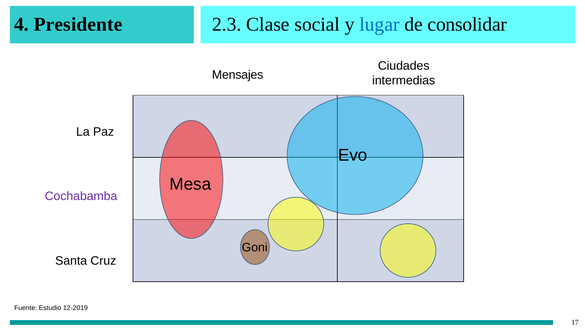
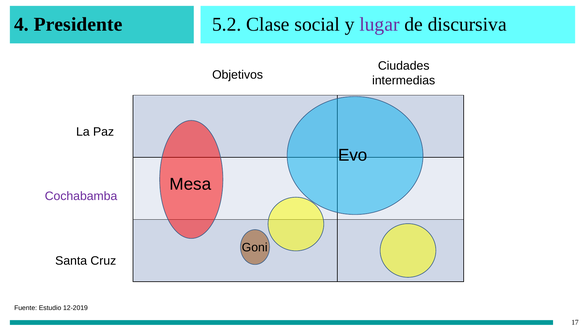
2.3: 2.3 -> 5.2
lugar colour: blue -> purple
consolidar: consolidar -> discursiva
Mensajes: Mensajes -> Objetivos
